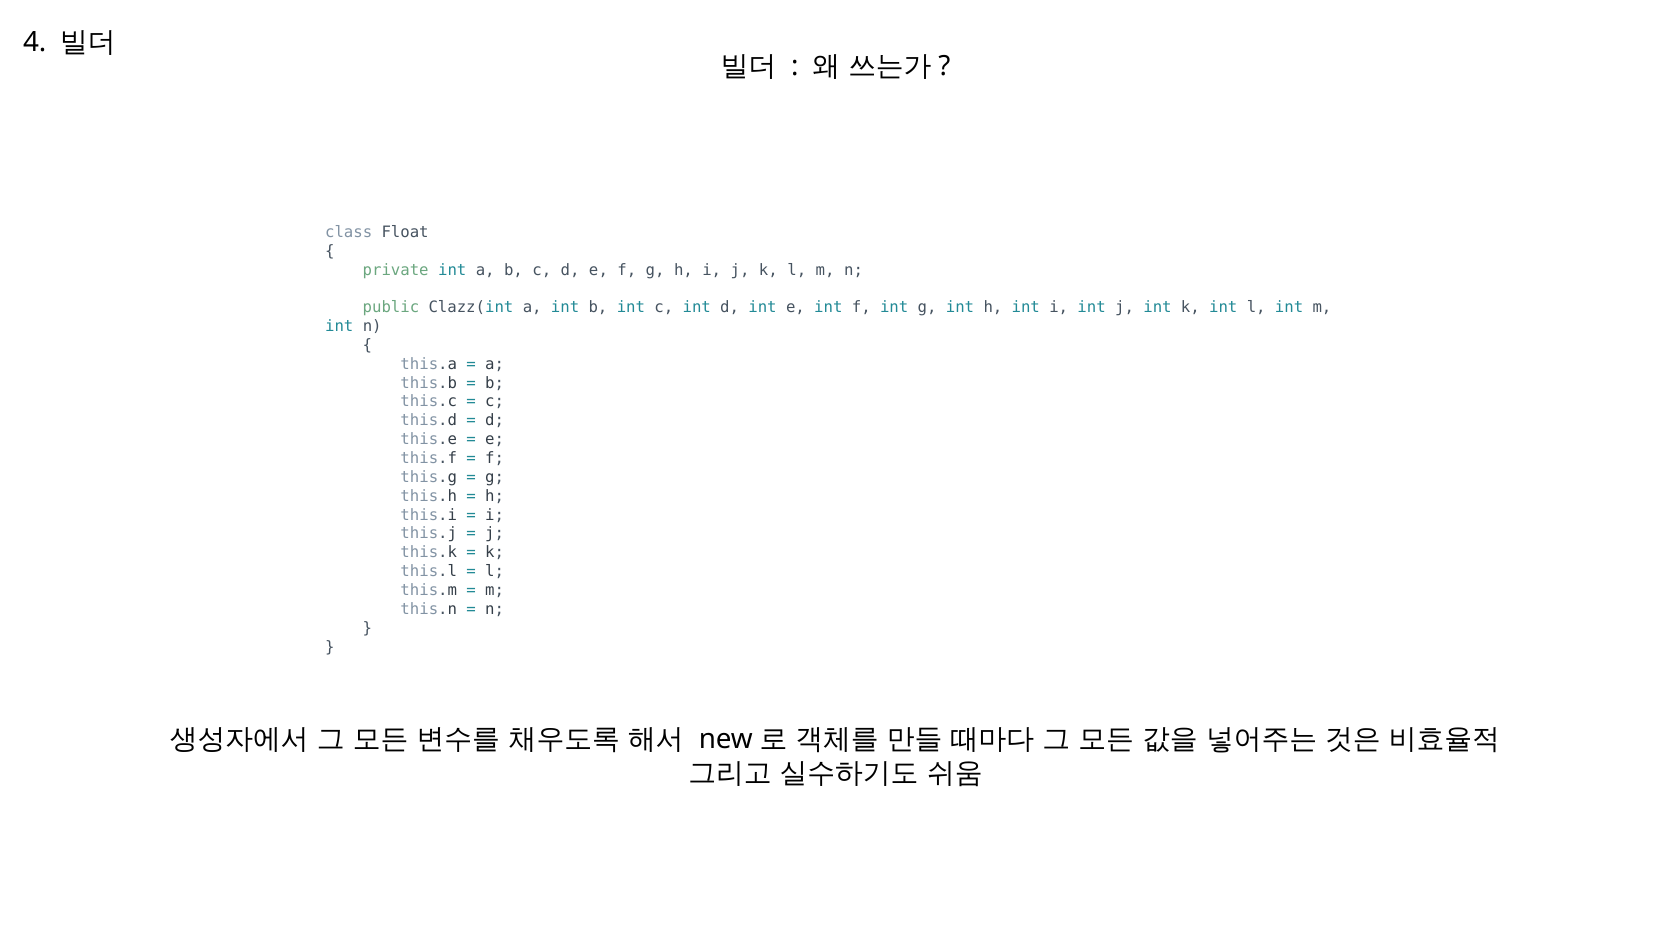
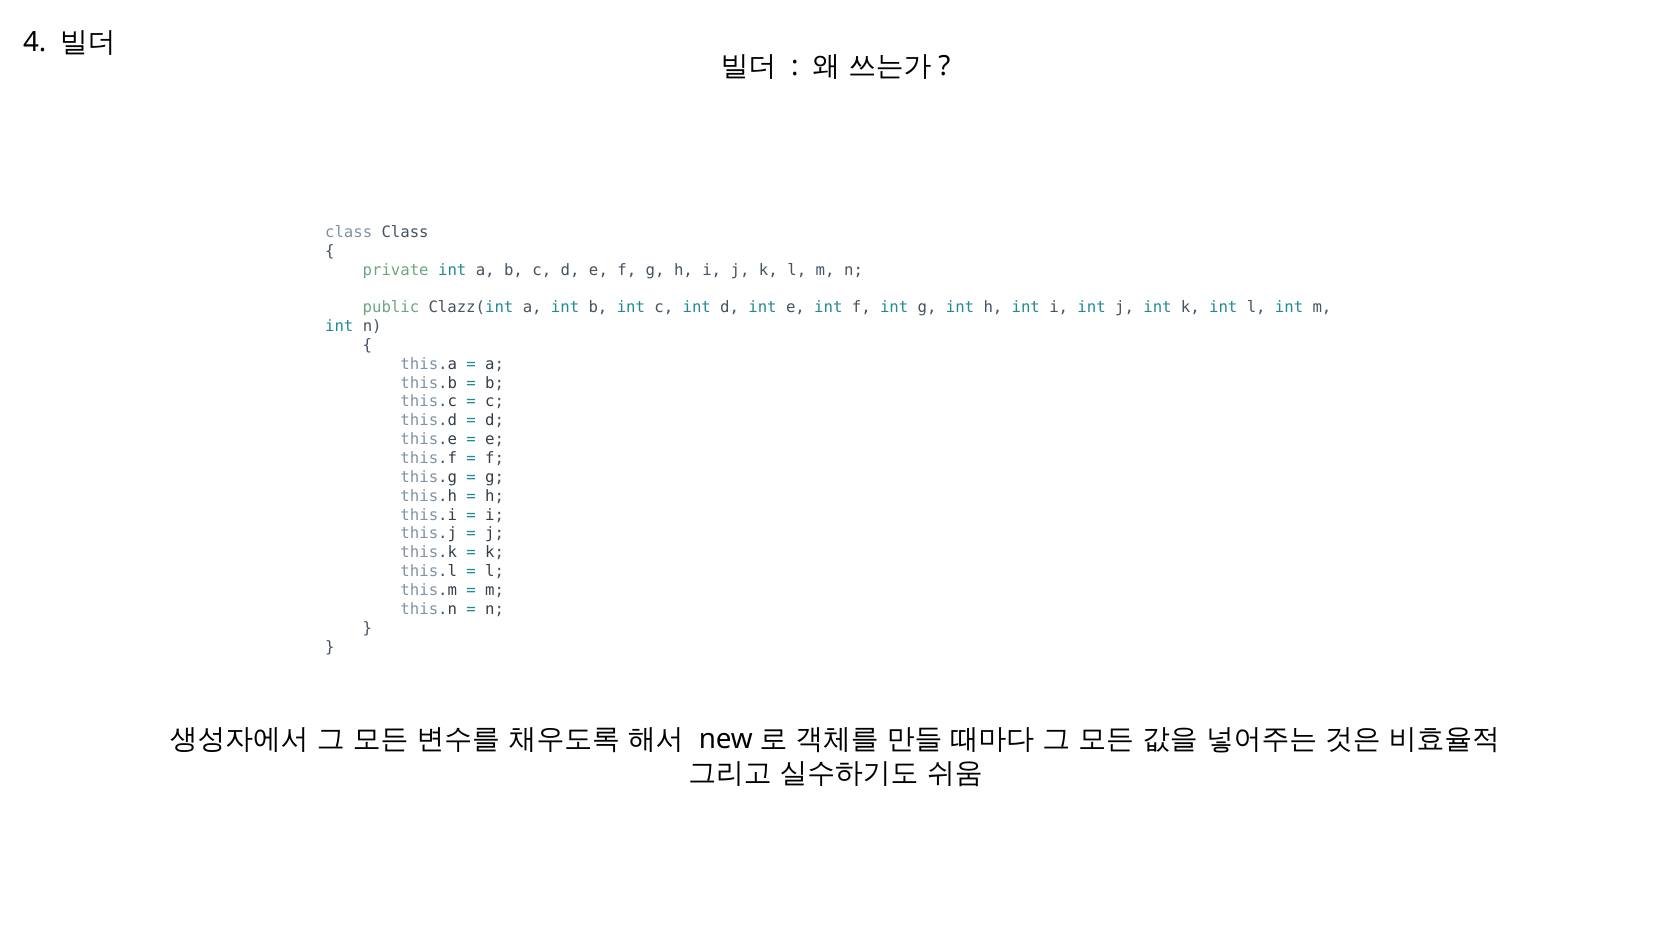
class Float: Float -> Class
